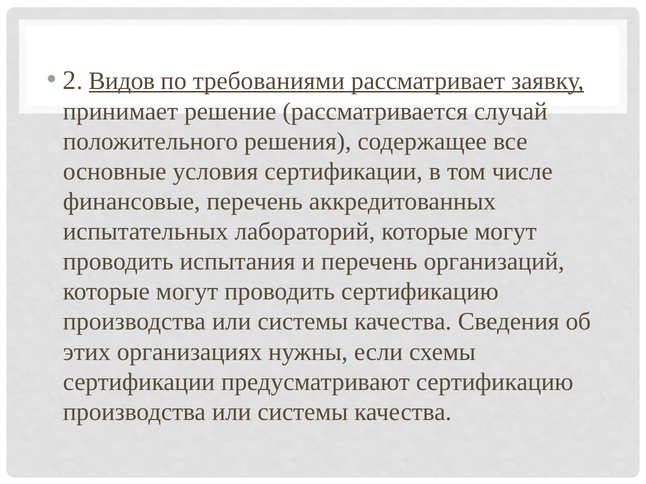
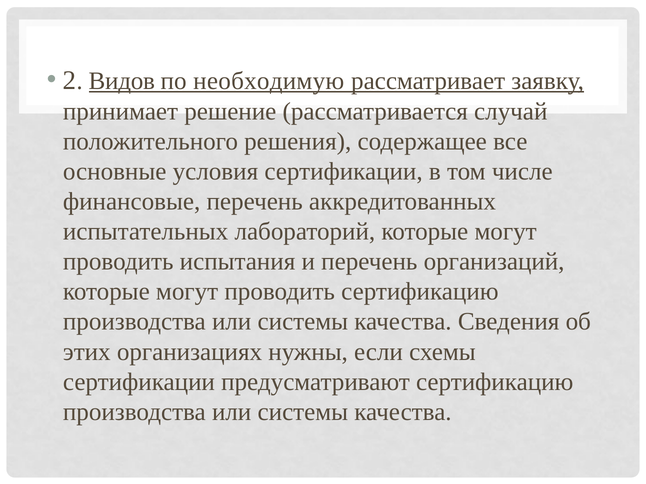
требованиями: требованиями -> необходимую
